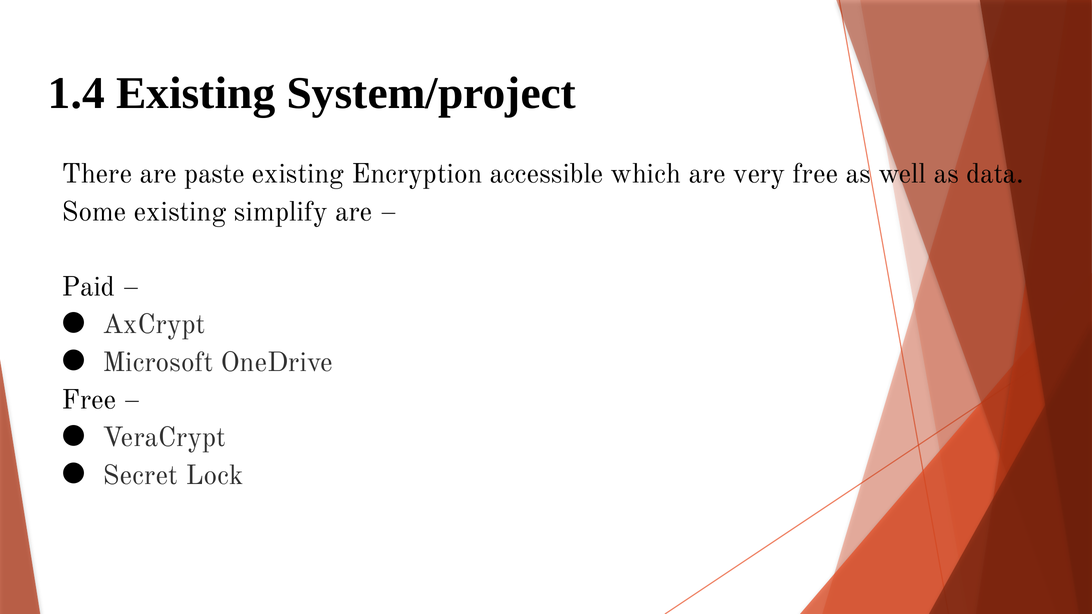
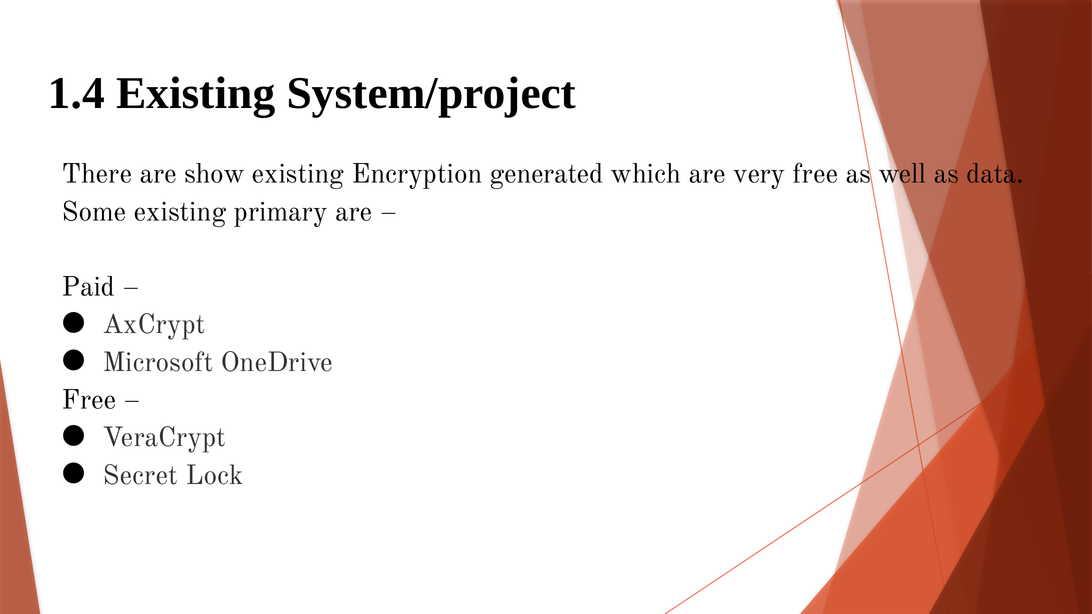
paste: paste -> show
accessible: accessible -> generated
simplify: simplify -> primary
